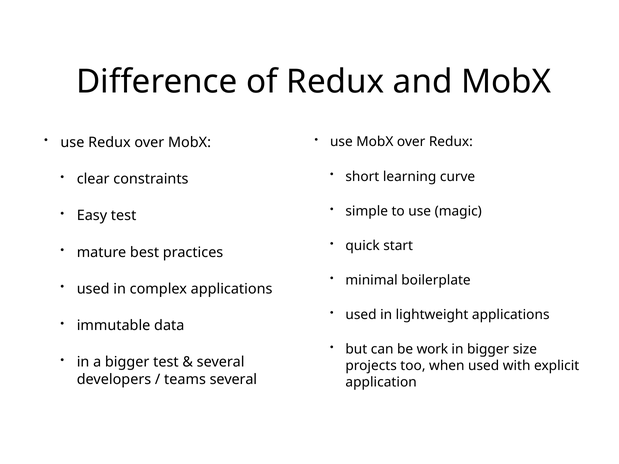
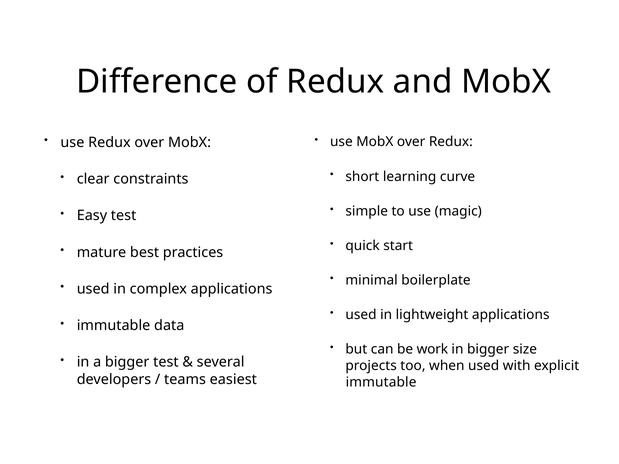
teams several: several -> easiest
application at (381, 382): application -> immutable
